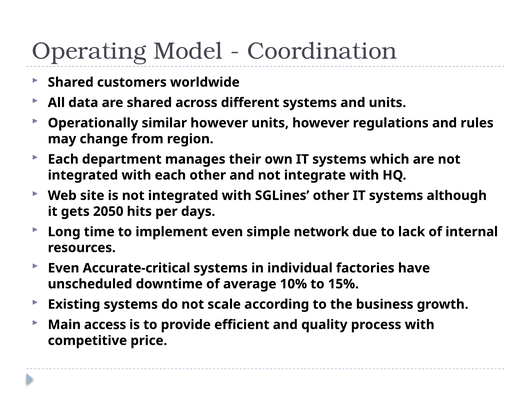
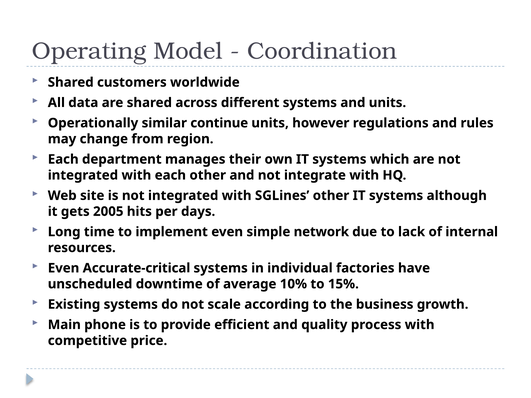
similar however: however -> continue
2050: 2050 -> 2005
access: access -> phone
